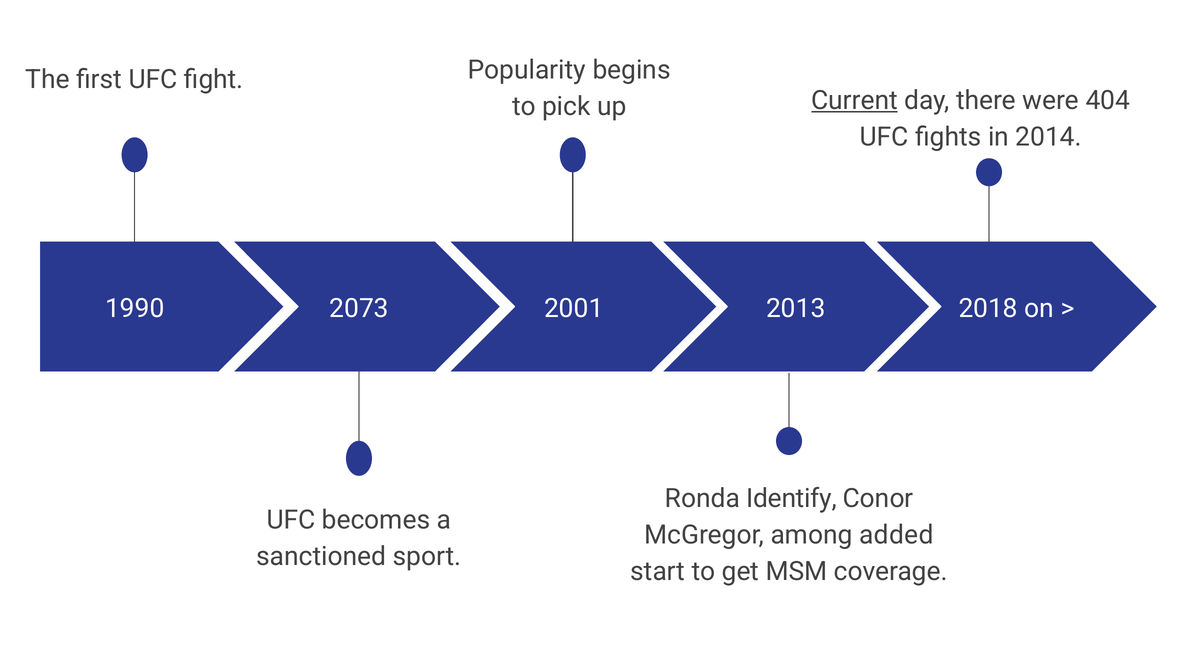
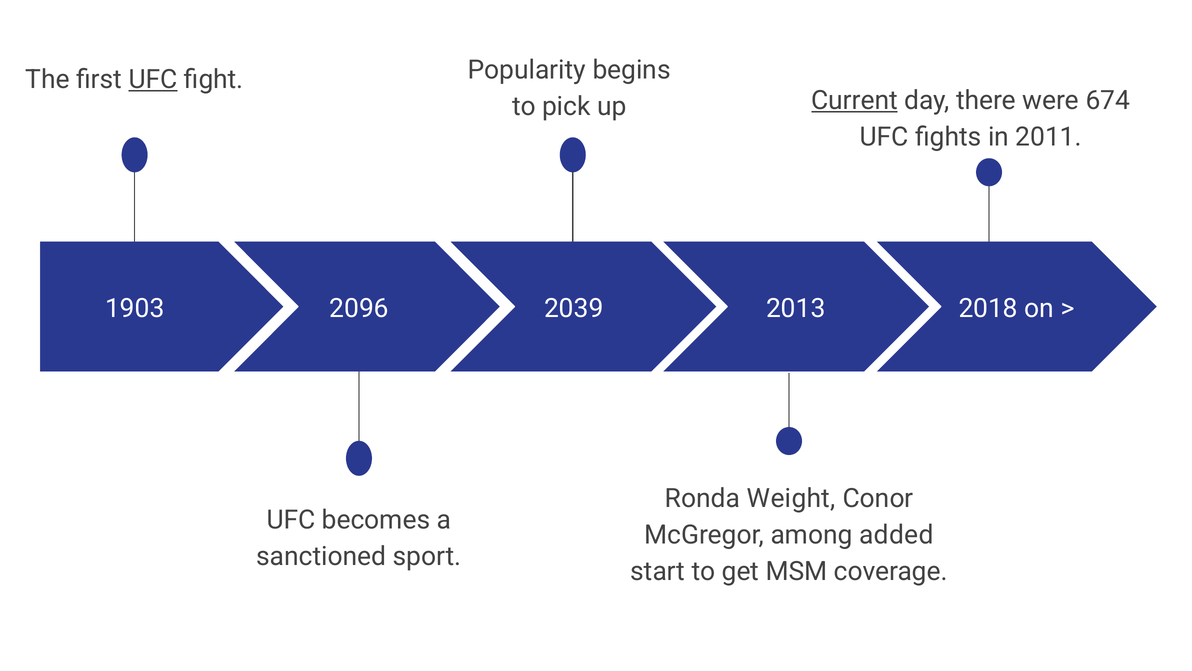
UFC at (153, 79) underline: none -> present
404: 404 -> 674
2014: 2014 -> 2011
1990: 1990 -> 1903
2073: 2073 -> 2096
2001: 2001 -> 2039
Identify: Identify -> Weight
